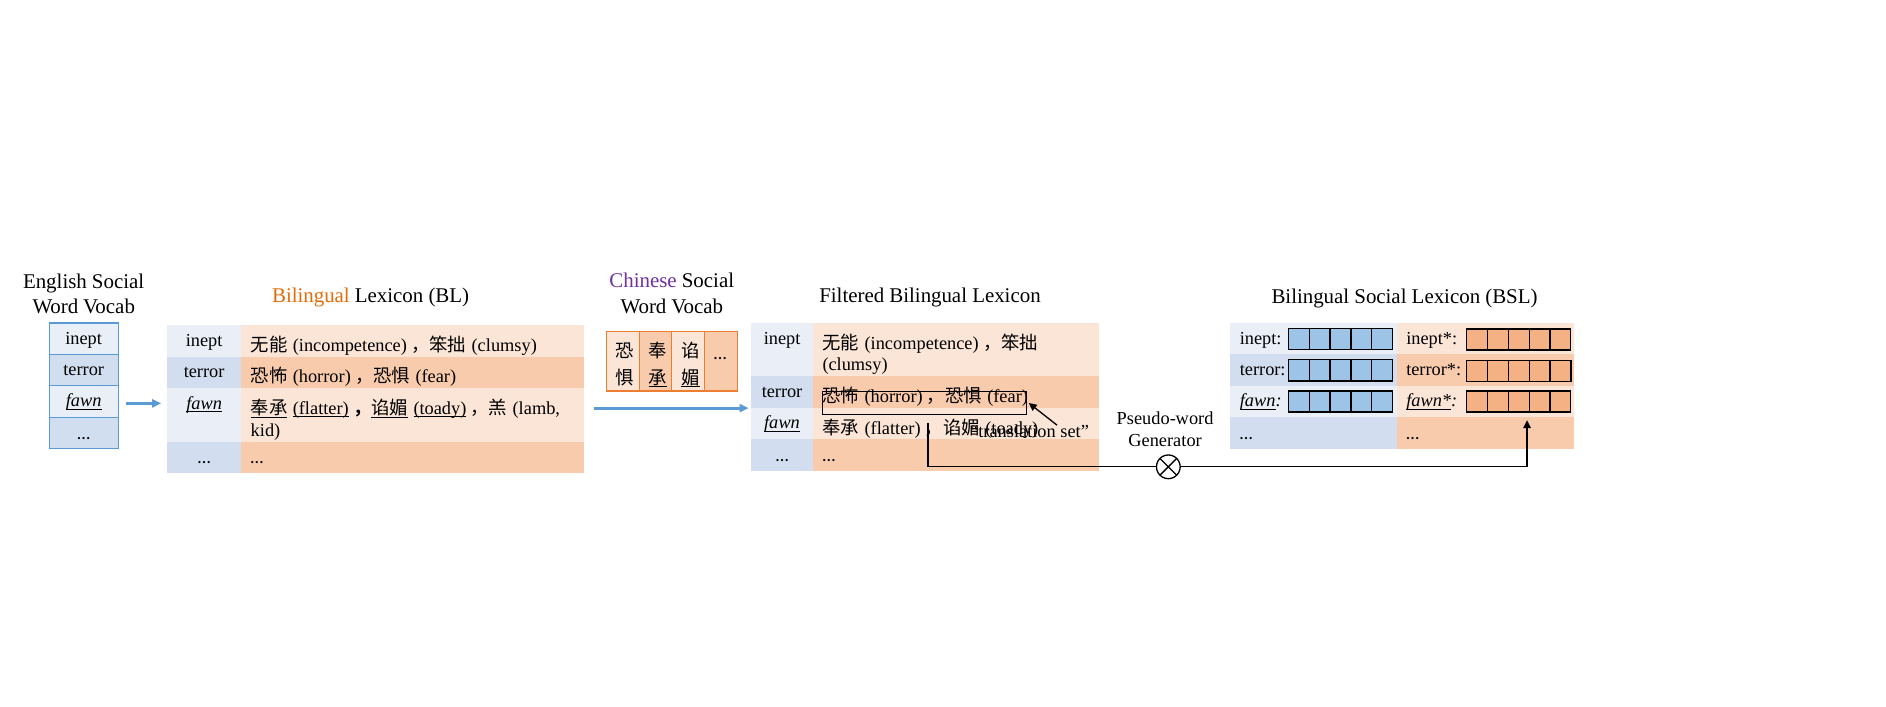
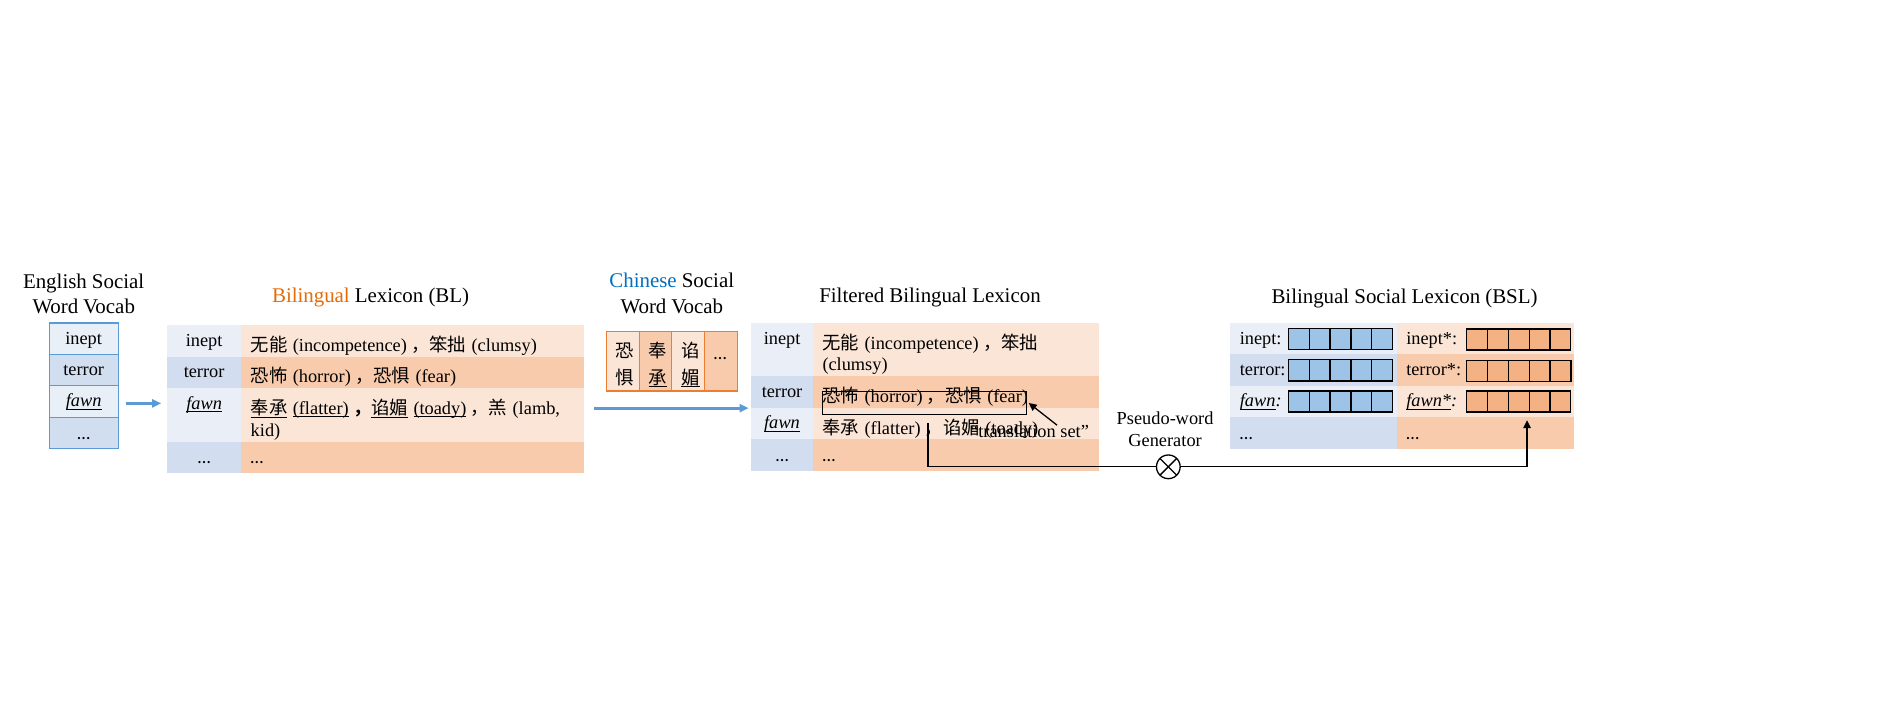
Chinese colour: purple -> blue
